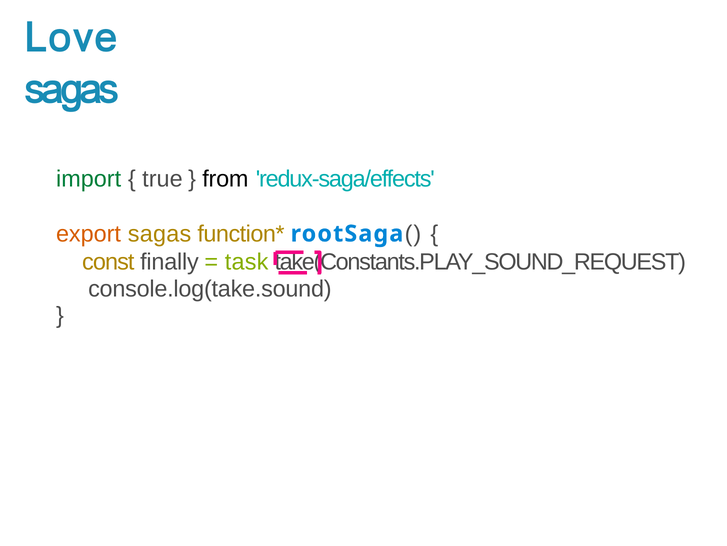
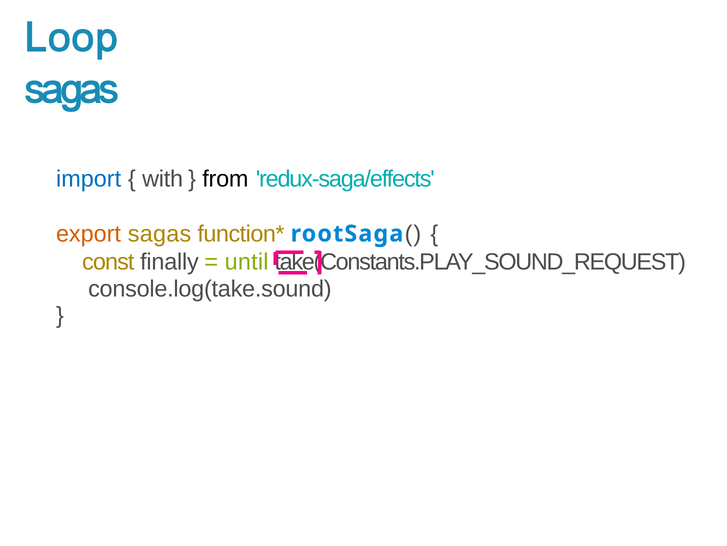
Love: Love -> Loop
import colour: green -> blue
true: true -> with
task: task -> until
